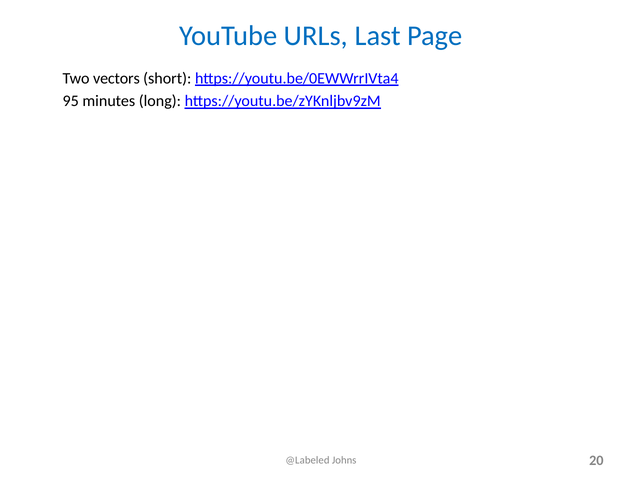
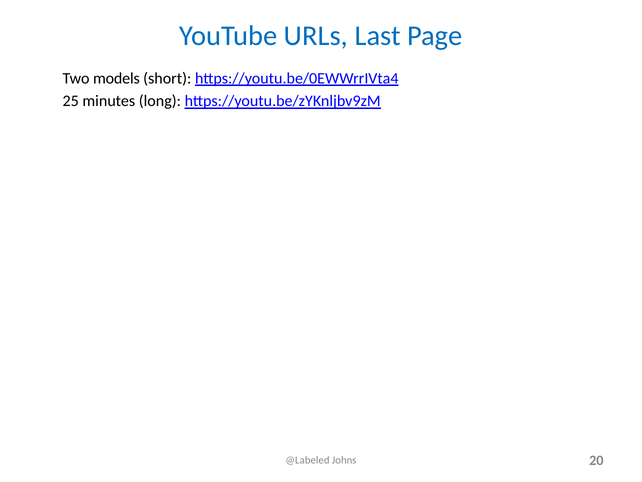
vectors: vectors -> models
95: 95 -> 25
